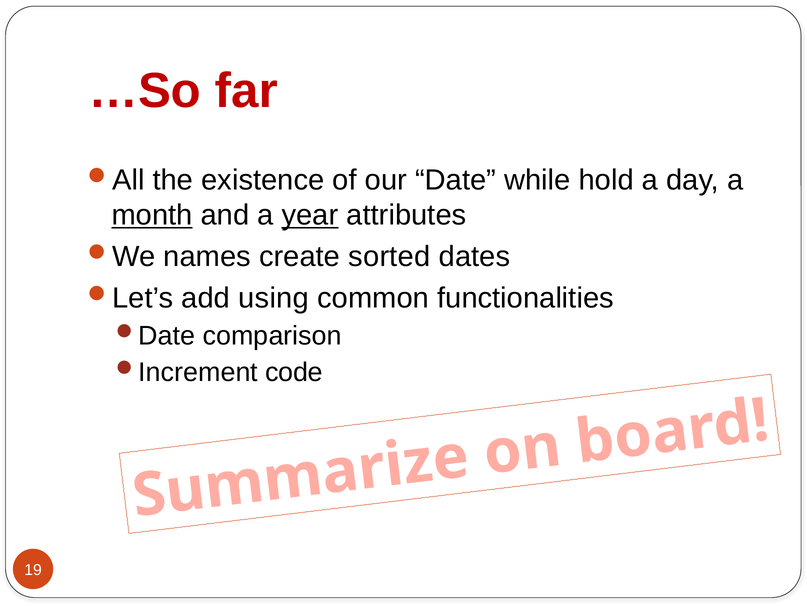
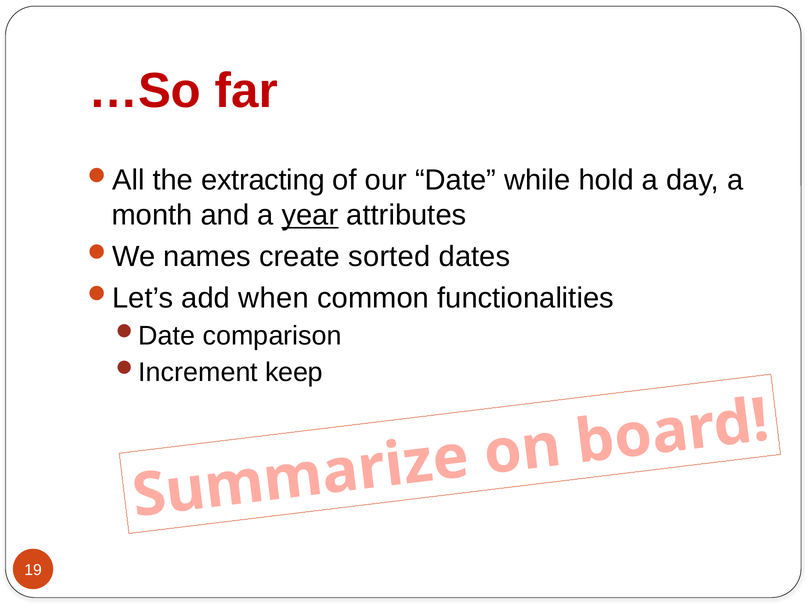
existence: existence -> extracting
month underline: present -> none
using: using -> when
code: code -> keep
